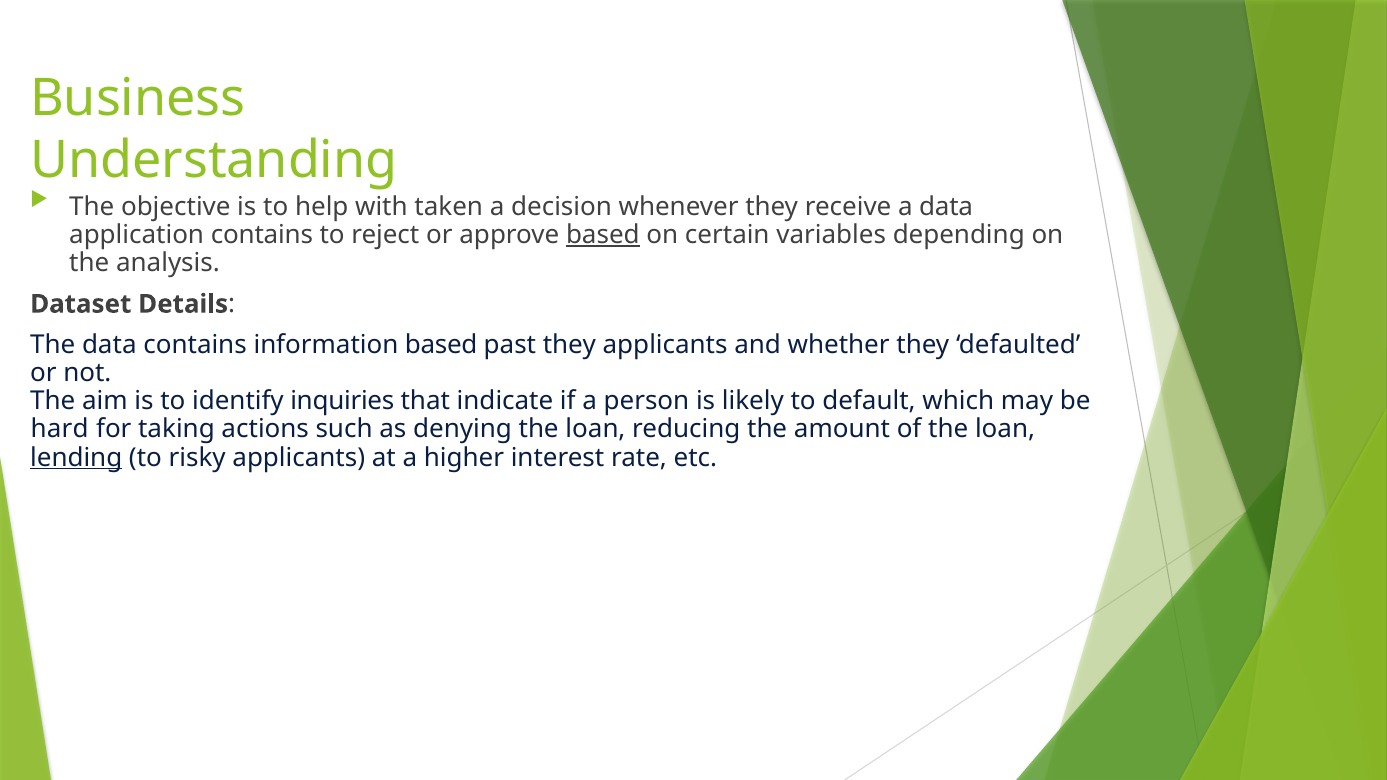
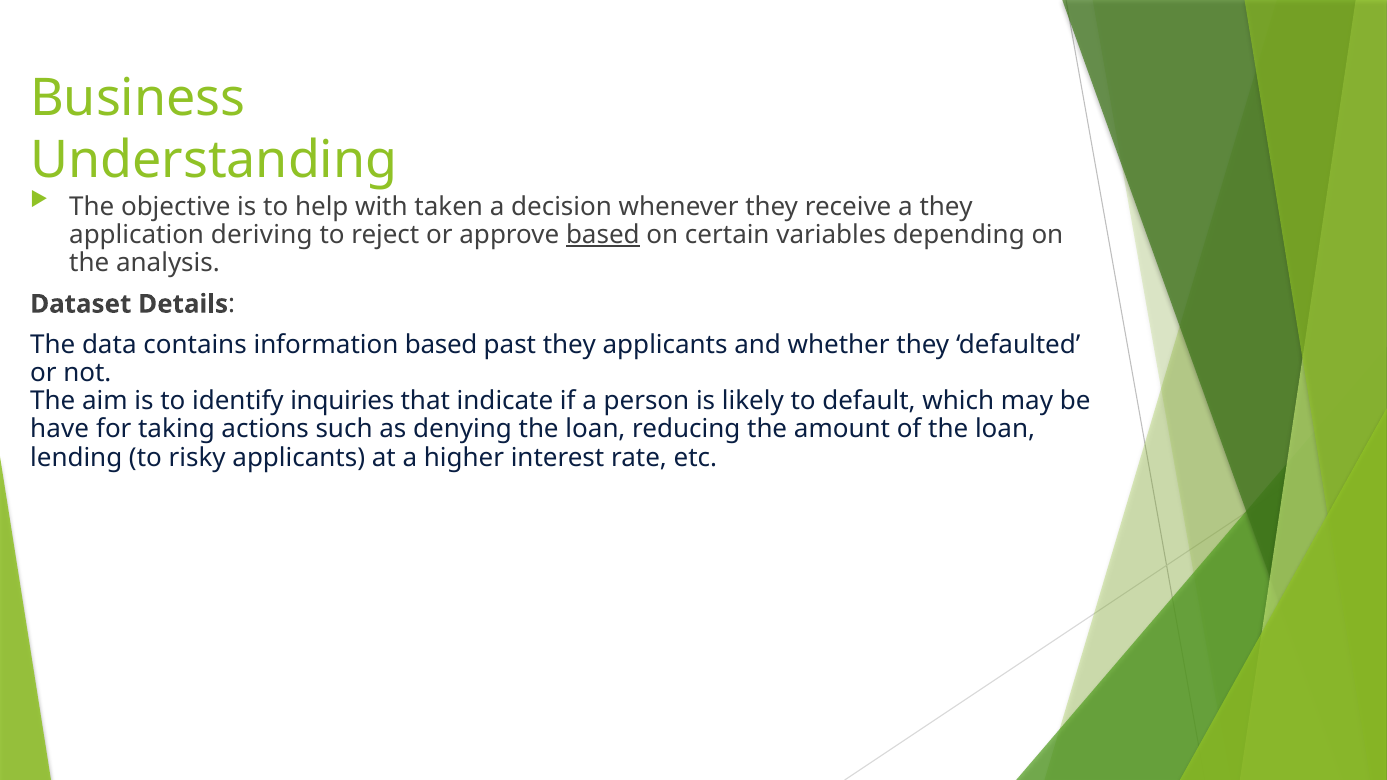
a data: data -> they
application contains: contains -> deriving
hard: hard -> have
lending underline: present -> none
